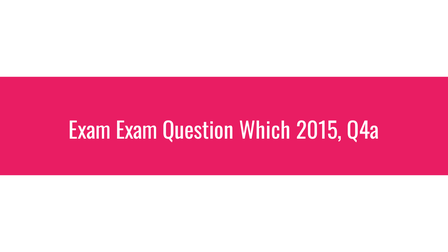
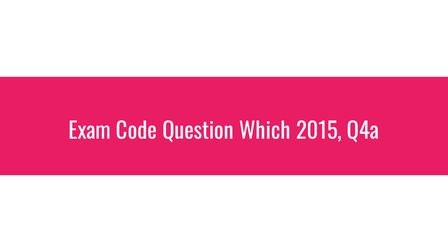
Exam Exam: Exam -> Code
